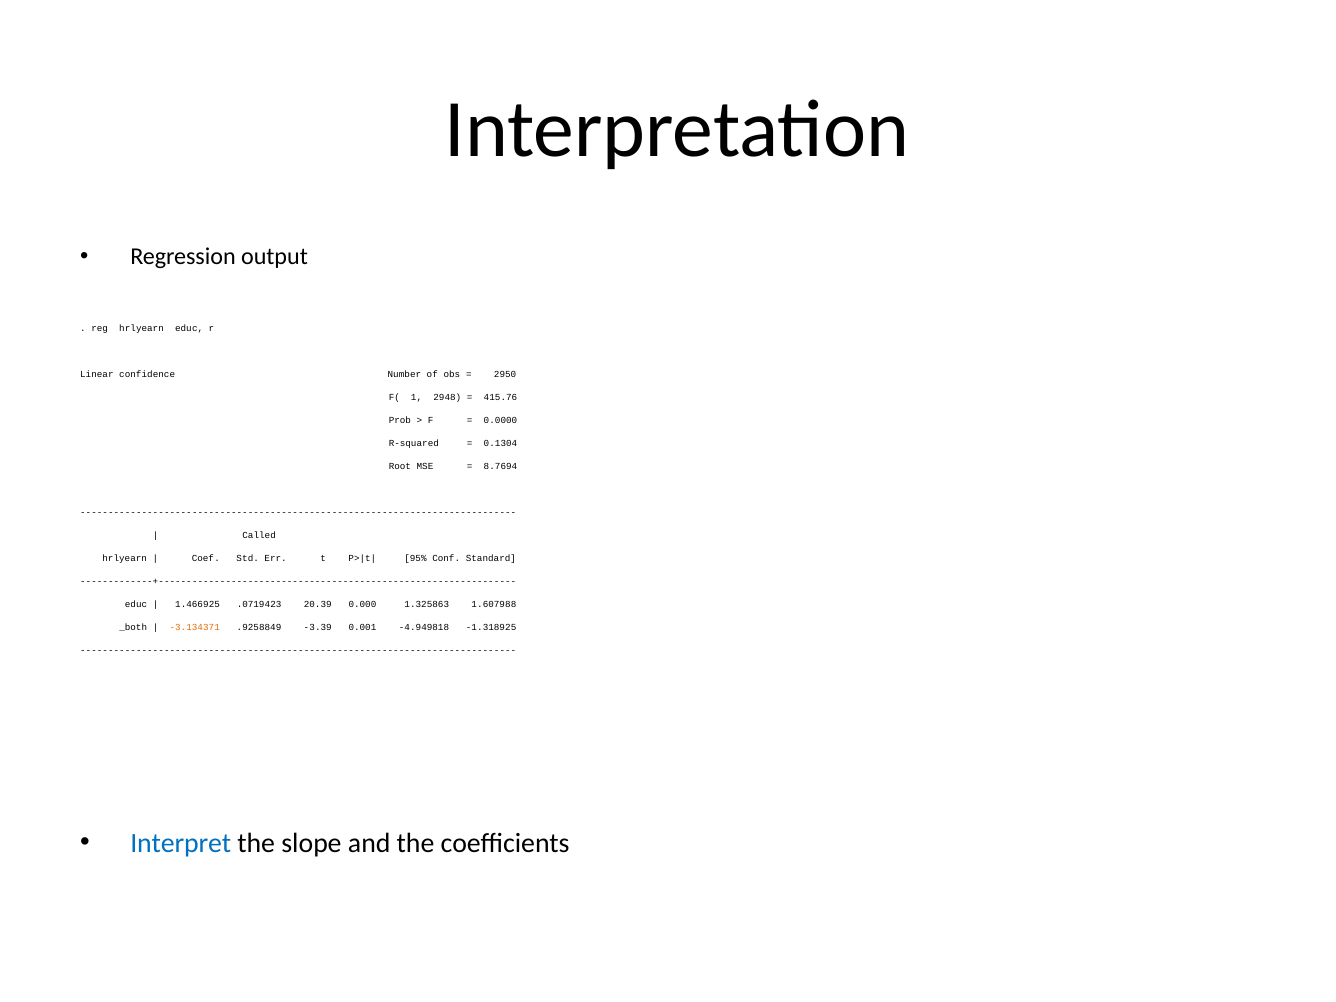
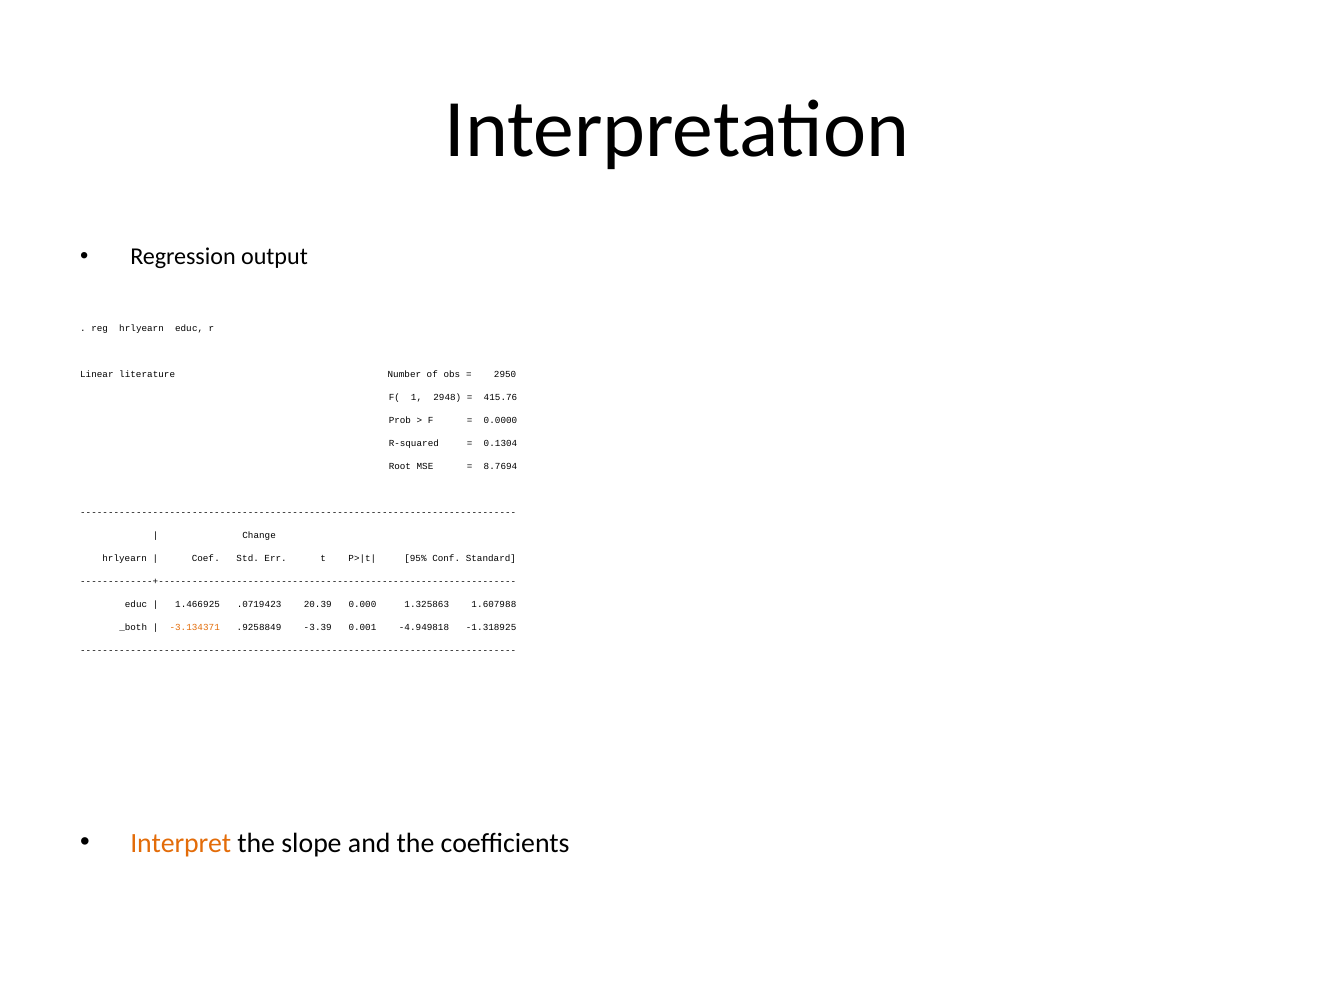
confidence: confidence -> literature
Called: Called -> Change
Interpret colour: blue -> orange
